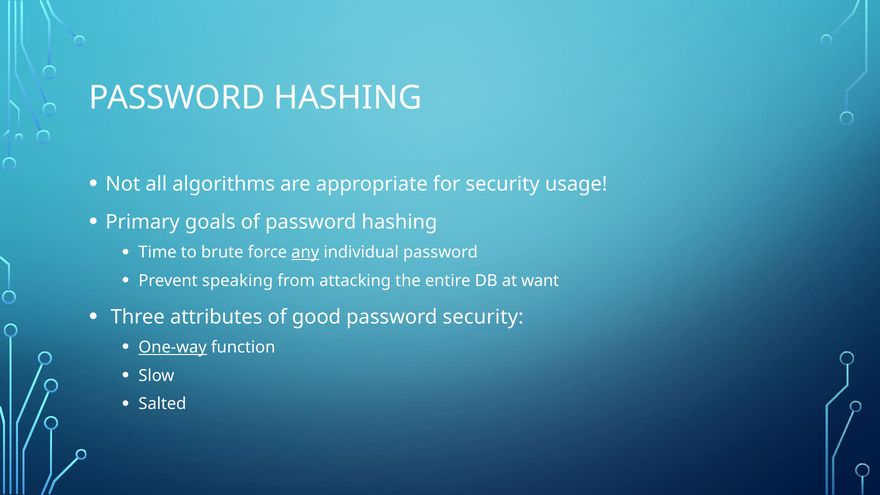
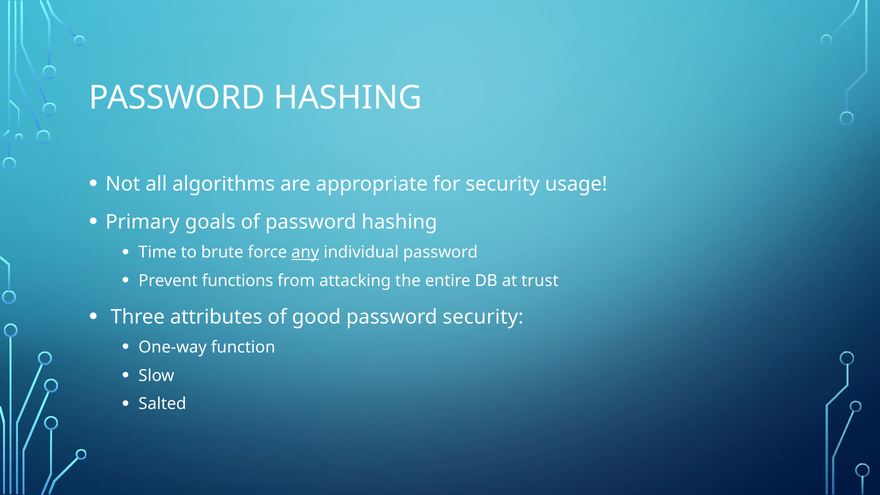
speaking: speaking -> functions
want: want -> trust
One-way underline: present -> none
